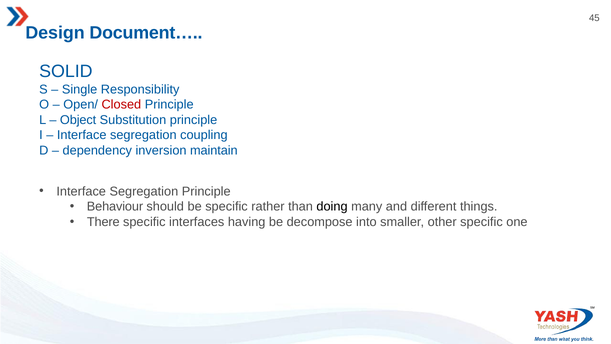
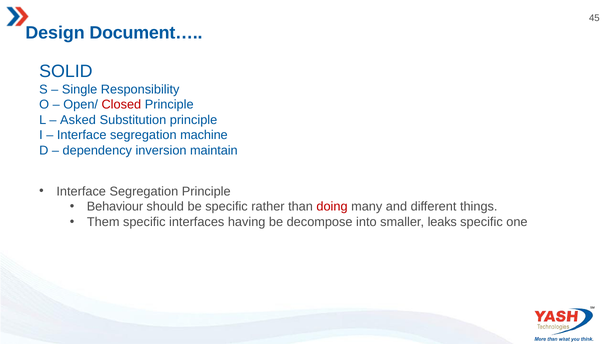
Object: Object -> Asked
coupling: coupling -> machine
doing colour: black -> red
There: There -> Them
other: other -> leaks
